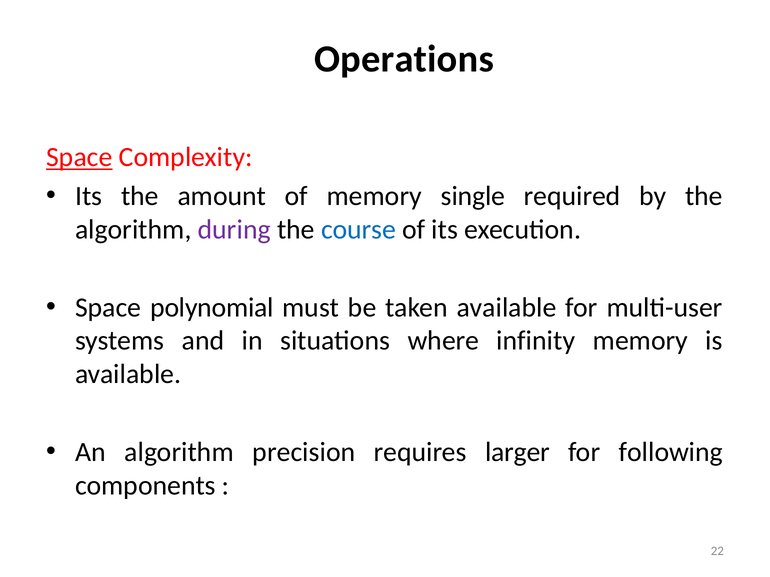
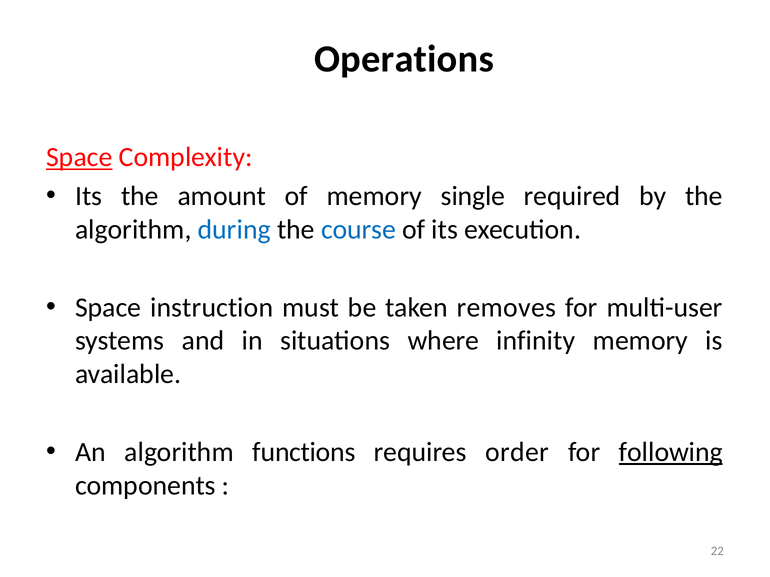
during colour: purple -> blue
polynomial: polynomial -> instruction
taken available: available -> removes
precision: precision -> functions
larger: larger -> order
following underline: none -> present
